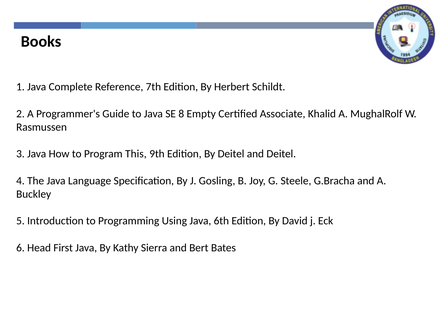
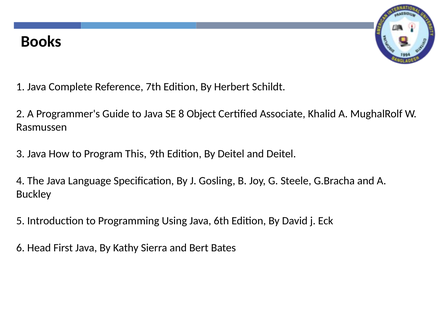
Empty: Empty -> Object
